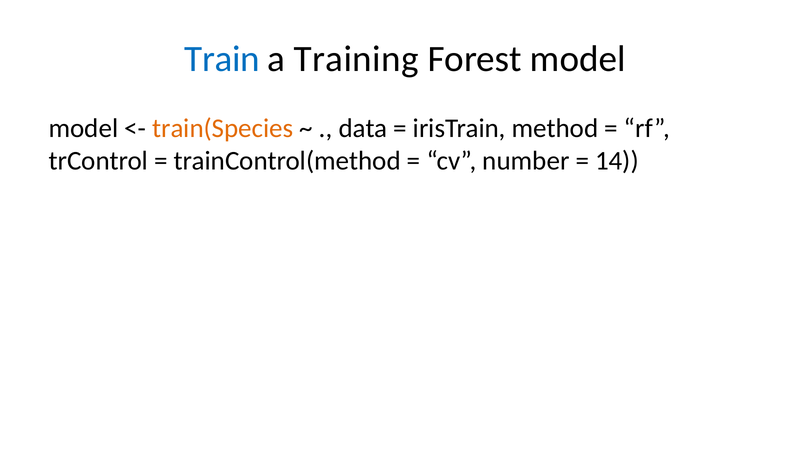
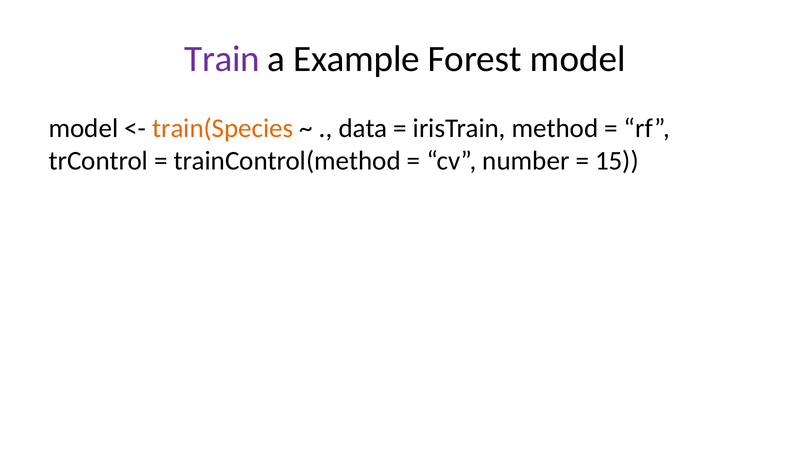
Train colour: blue -> purple
Training: Training -> Example
14: 14 -> 15
